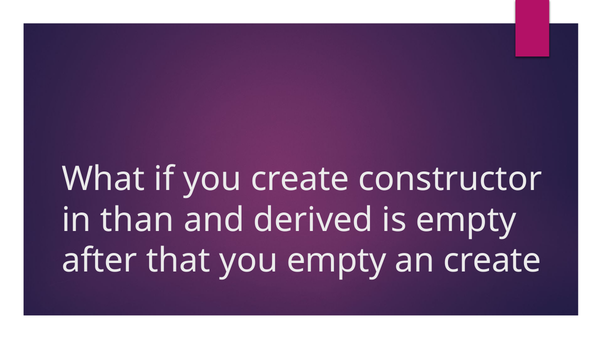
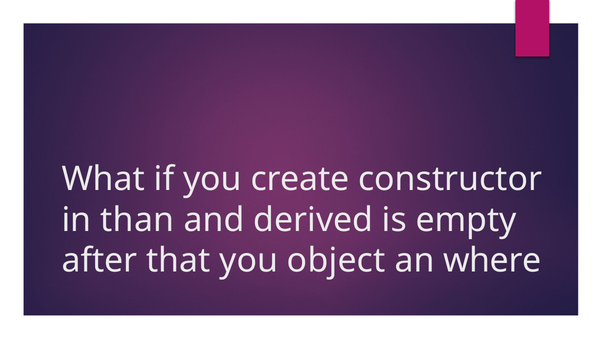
you empty: empty -> object
an create: create -> where
